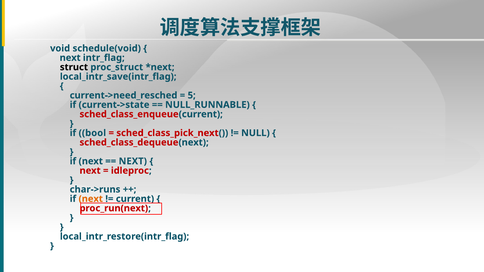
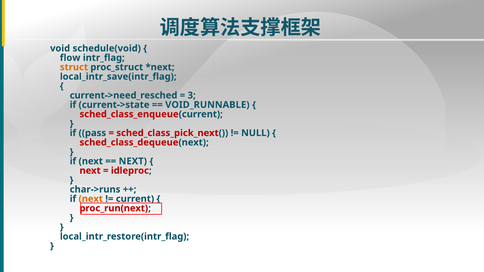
next at (70, 58): next -> flow
struct colour: black -> orange
5: 5 -> 3
NULL_RUNNABLE: NULL_RUNNABLE -> VOID_RUNNABLE
bool: bool -> pass
